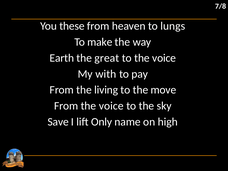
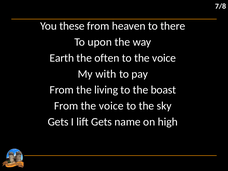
lungs: lungs -> there
make: make -> upon
great: great -> often
move: move -> boast
Save at (58, 122): Save -> Gets
lift Only: Only -> Gets
